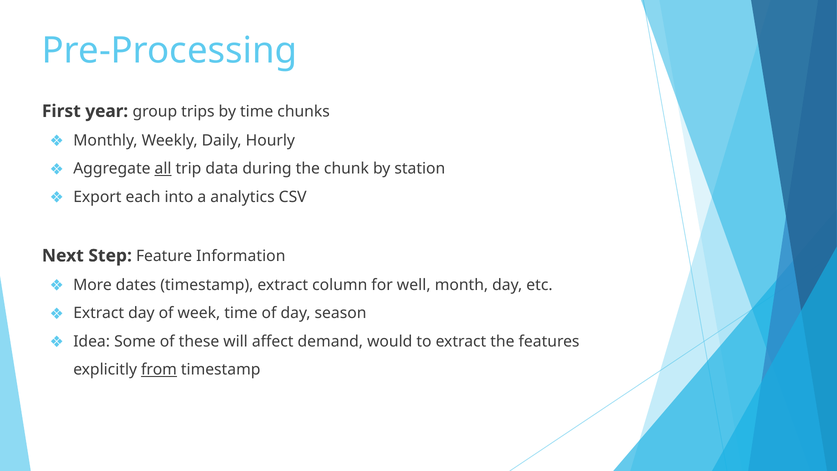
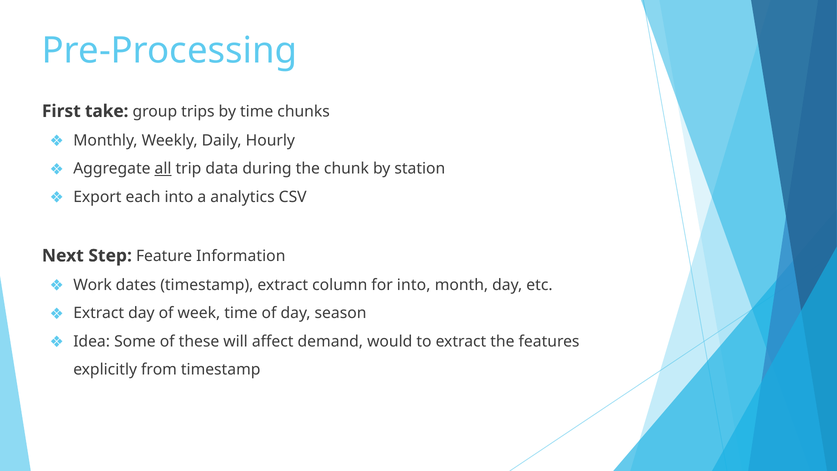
year: year -> take
More: More -> Work
for well: well -> into
from underline: present -> none
